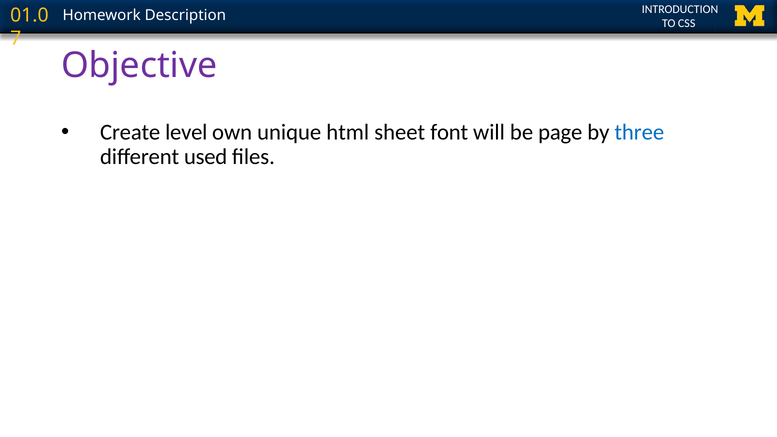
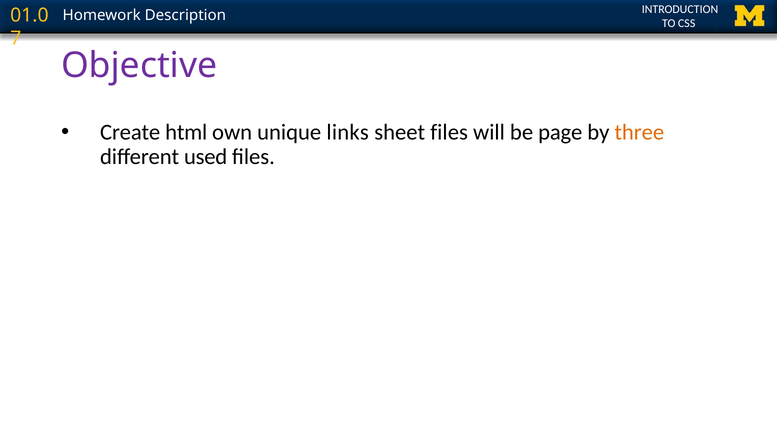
level: level -> html
html: html -> links
sheet font: font -> files
three colour: blue -> orange
